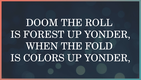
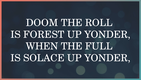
FOLD: FOLD -> FULL
COLORS: COLORS -> SOLACE
